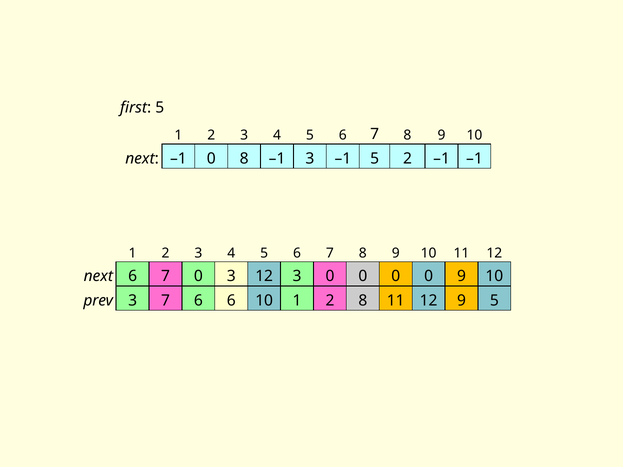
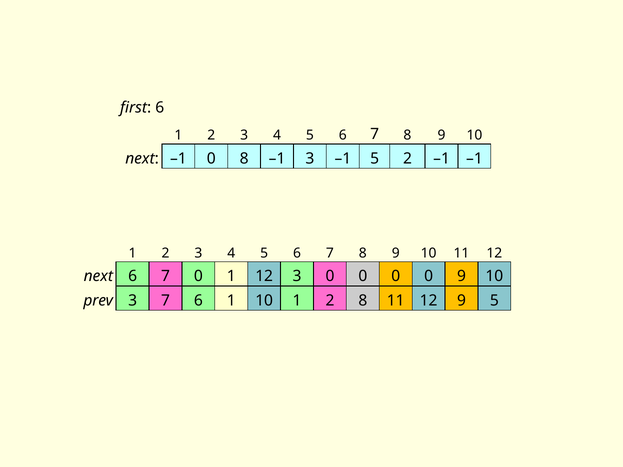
first 5: 5 -> 6
0 3: 3 -> 1
6 6: 6 -> 1
